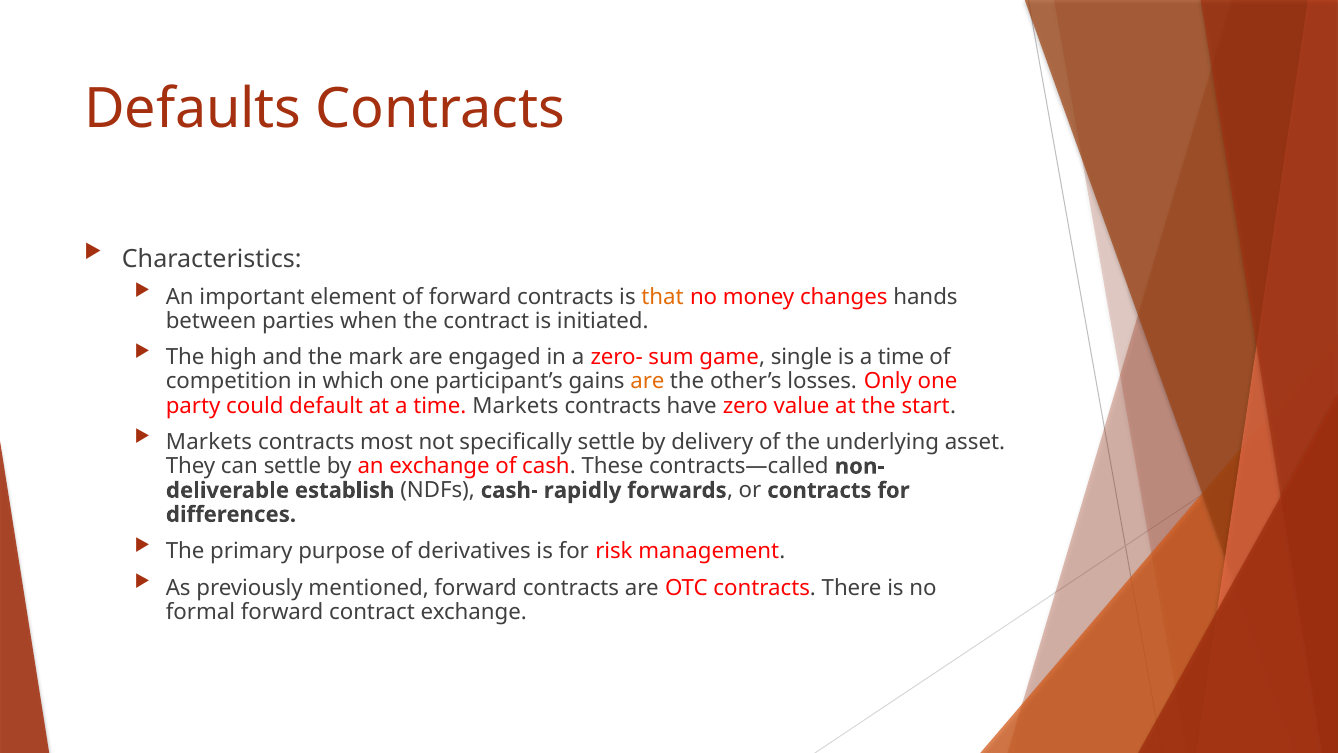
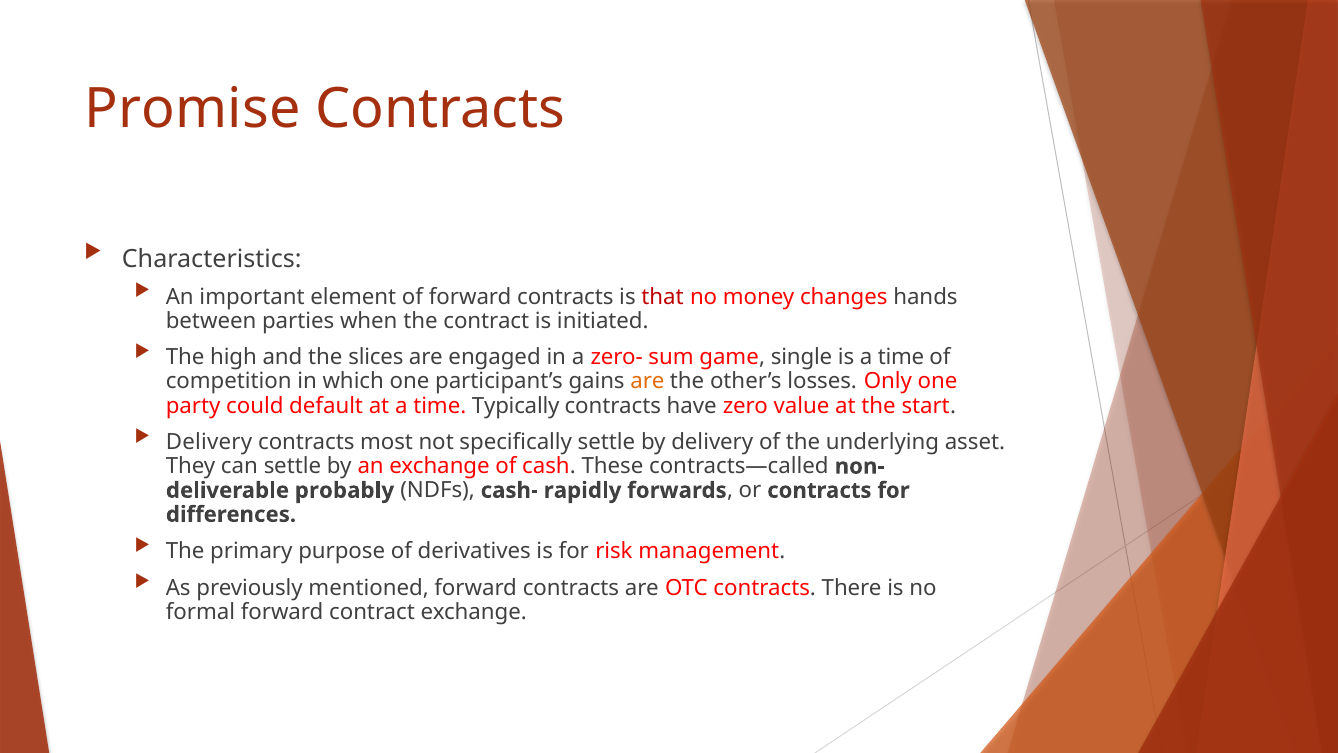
Defaults: Defaults -> Promise
that colour: orange -> red
mark: mark -> slices
time Markets: Markets -> Typically
Markets at (209, 442): Markets -> Delivery
establish: establish -> probably
